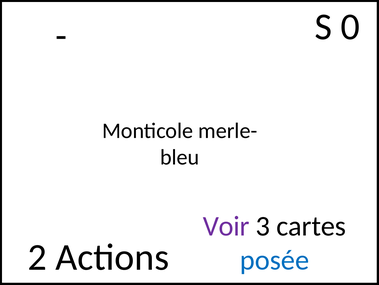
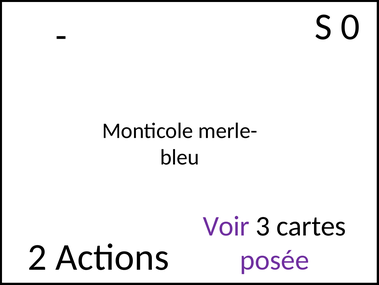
posée colour: blue -> purple
